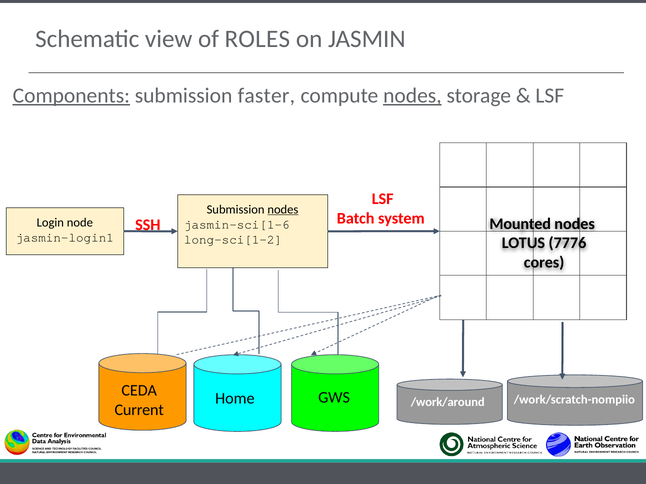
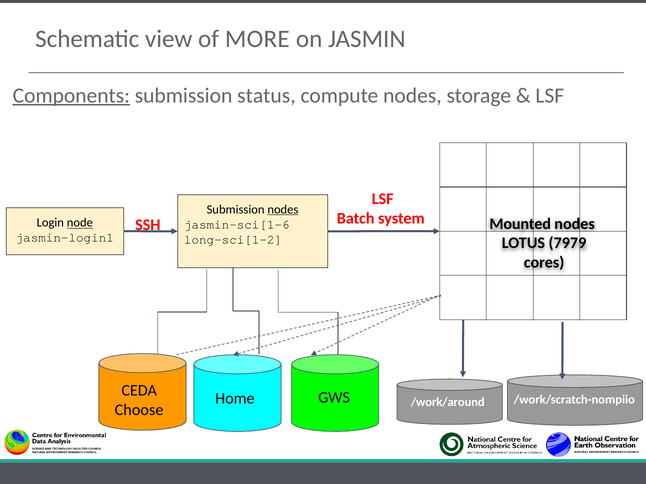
ROLES: ROLES -> MORE
faster: faster -> status
nodes at (412, 96) underline: present -> none
node underline: none -> present
7776: 7776 -> 7979
Current: Current -> Choose
